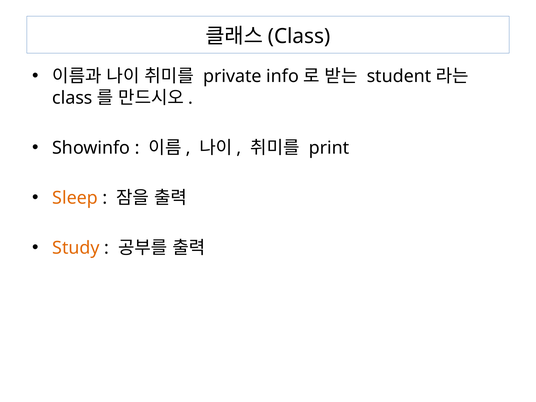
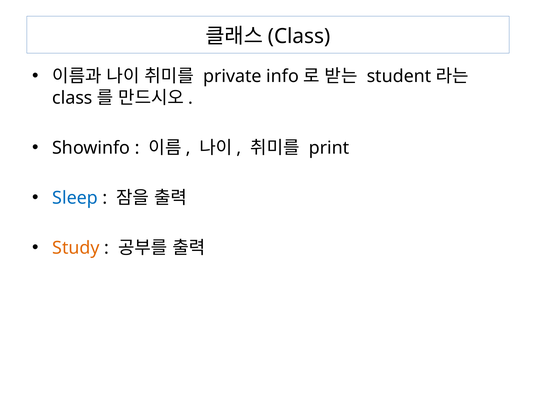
Sleep colour: orange -> blue
